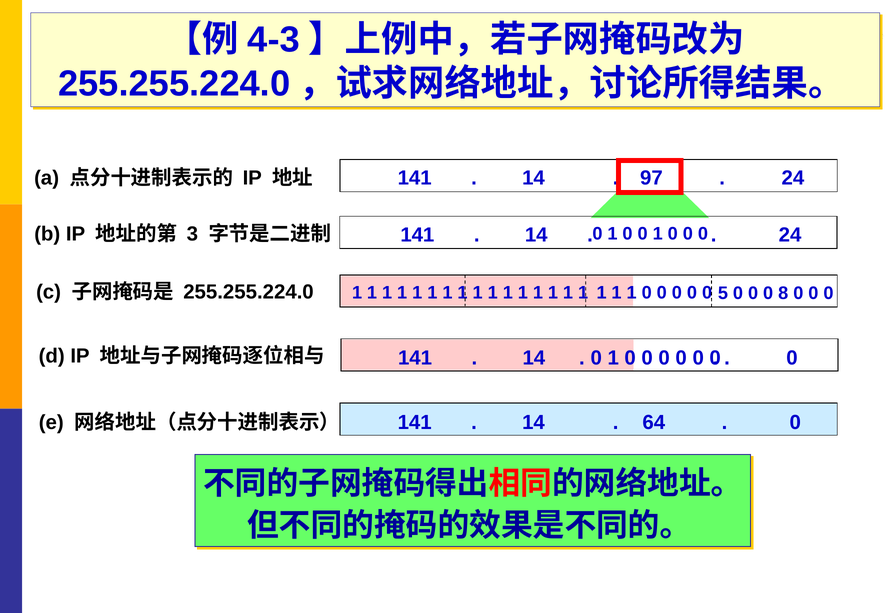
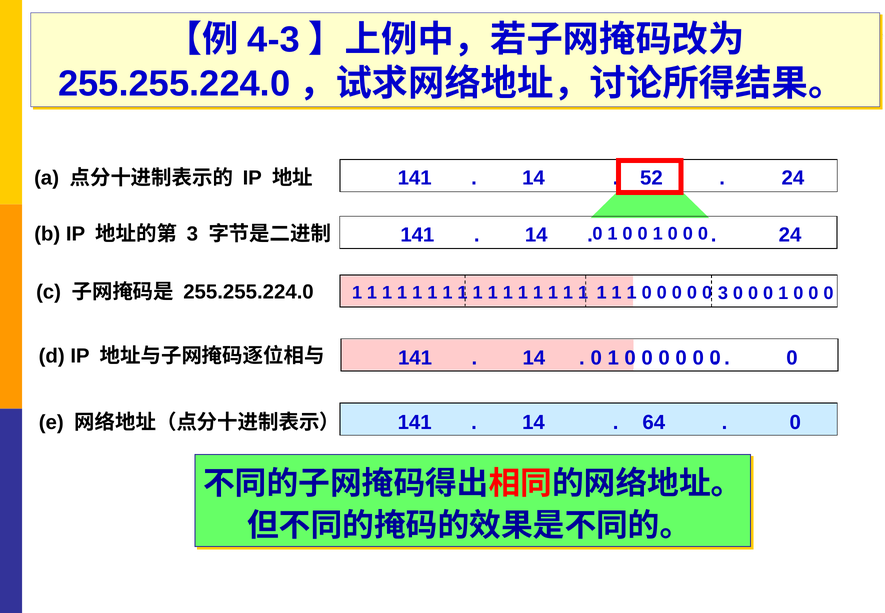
97: 97 -> 52
255.255.224.0 5: 5 -> 3
8 at (783, 293): 8 -> 1
